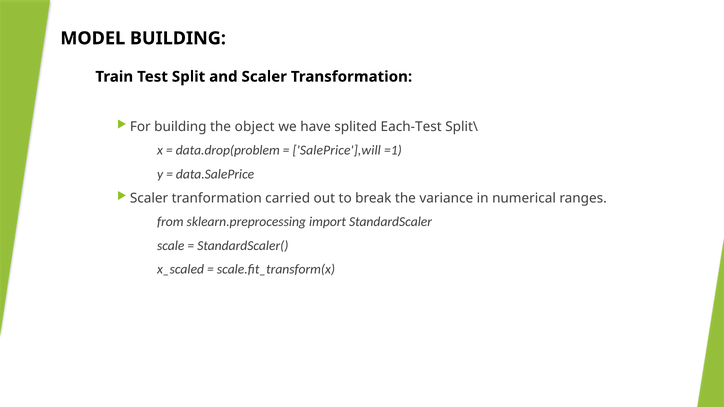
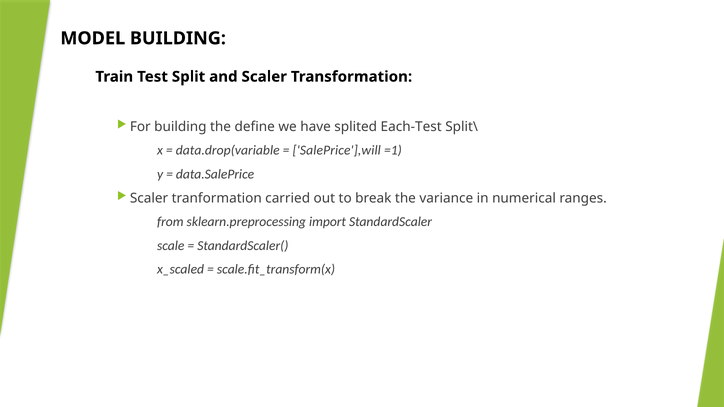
object: object -> define
data.drop(problem: data.drop(problem -> data.drop(variable
